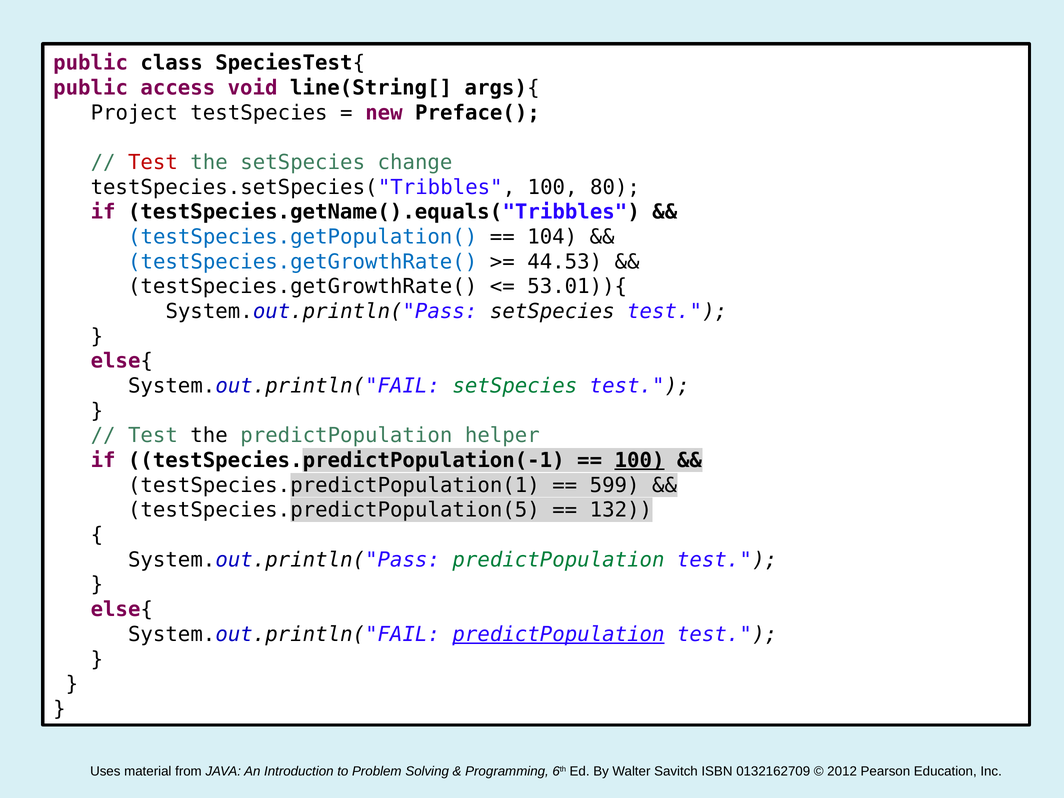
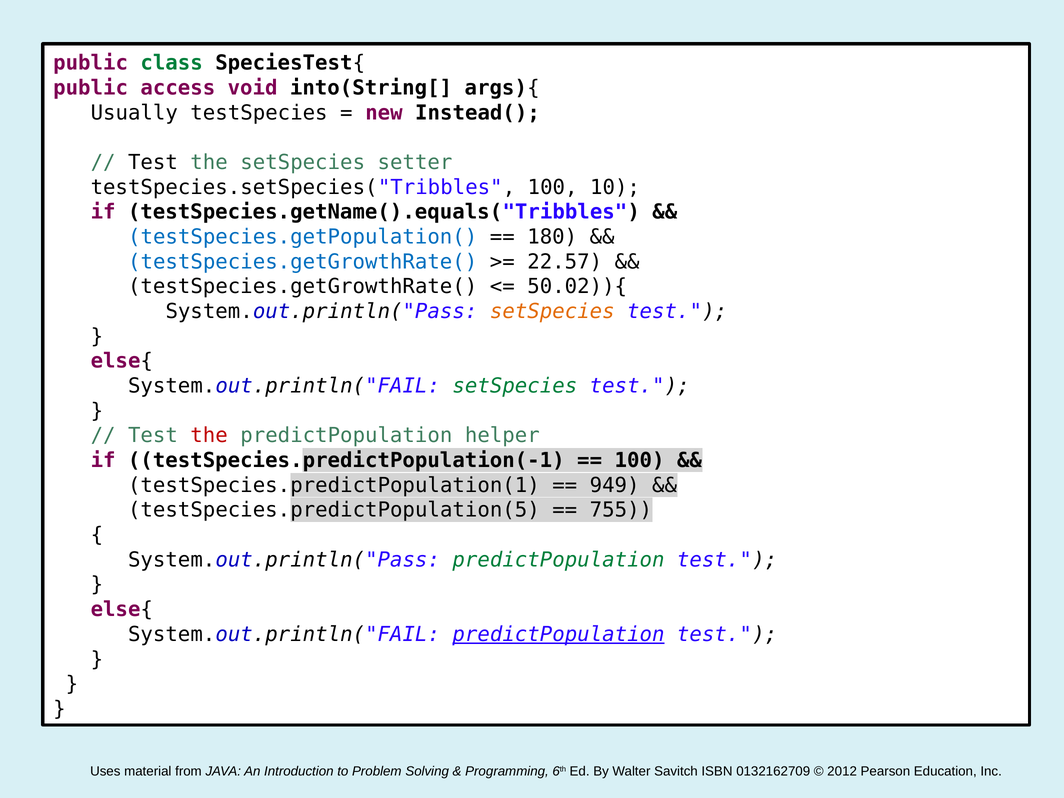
class colour: black -> green
line(String[: line(String[ -> into(String[
Project: Project -> Usually
Preface(: Preface( -> Instead(
Test at (153, 162) colour: red -> black
change: change -> setter
80: 80 -> 10
104: 104 -> 180
44.53: 44.53 -> 22.57
53.01)){: 53.01)){ -> 50.02)){
setSpecies at (552, 311) colour: black -> orange
the at (209, 436) colour: black -> red
100 at (639, 460) underline: present -> none
599: 599 -> 949
132: 132 -> 755
